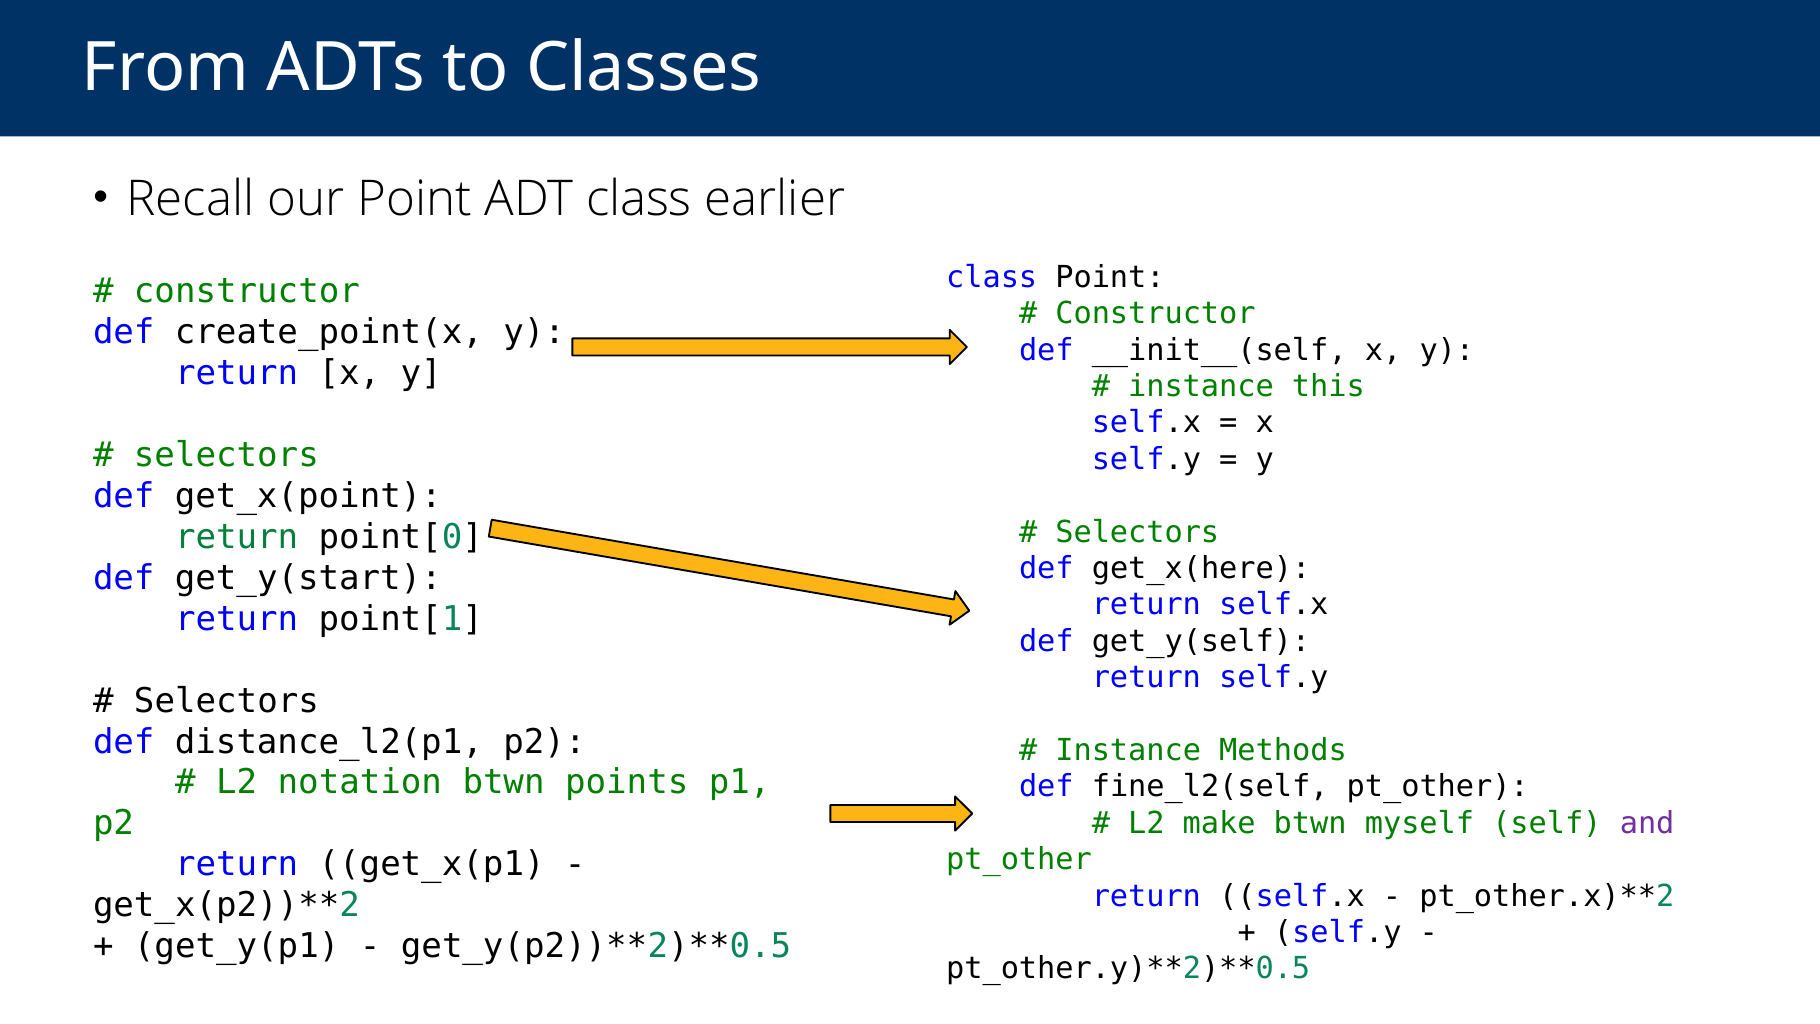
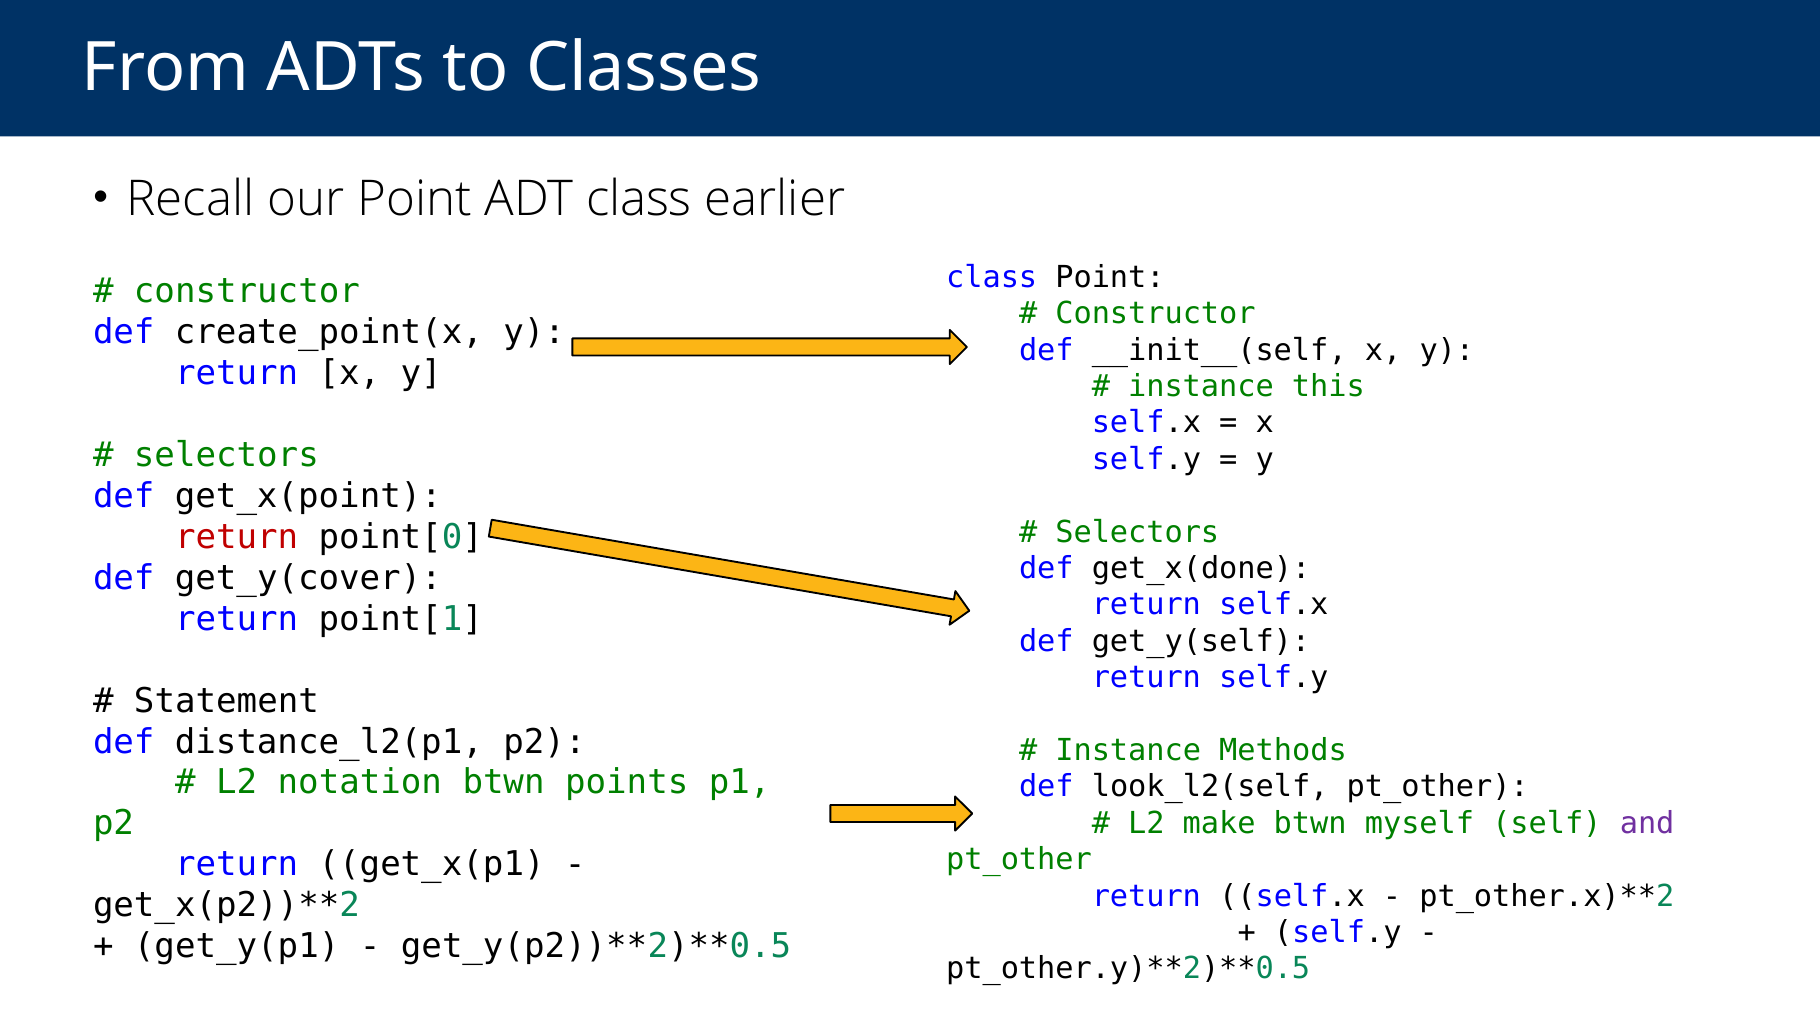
return at (237, 537) colour: green -> red
get_x(here: get_x(here -> get_x(done
get_y(start: get_y(start -> get_y(cover
Selectors at (226, 701): Selectors -> Statement
fine_l2(self: fine_l2(self -> look_l2(self
